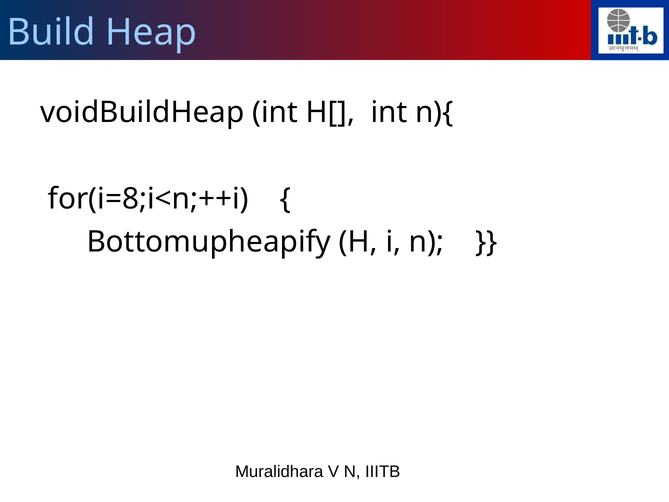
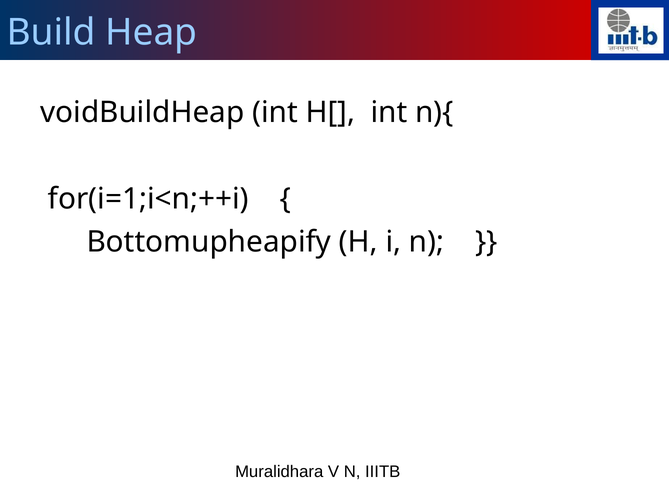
for(i=8;i<n;++i: for(i=8;i<n;++i -> for(i=1;i<n;++i
